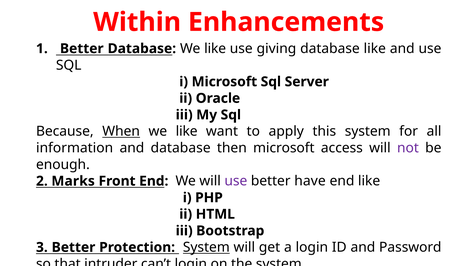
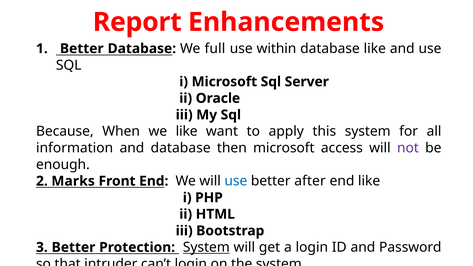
Within: Within -> Report
Database We like: like -> full
giving: giving -> within
When underline: present -> none
use at (236, 181) colour: purple -> blue
have: have -> after
